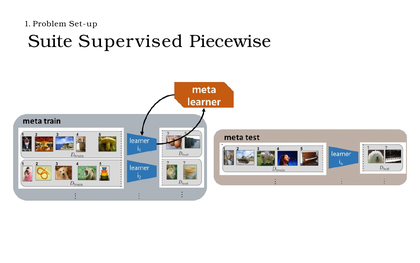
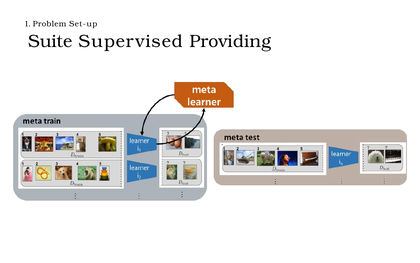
Piecewise: Piecewise -> Providing
